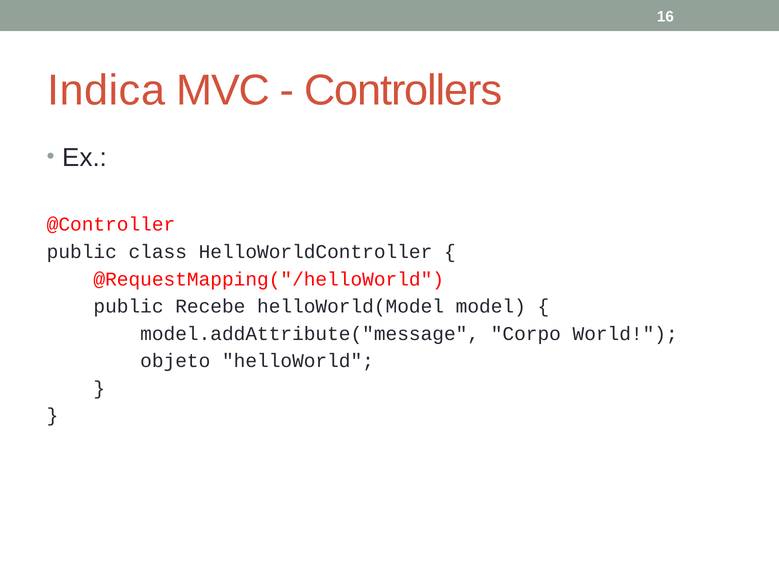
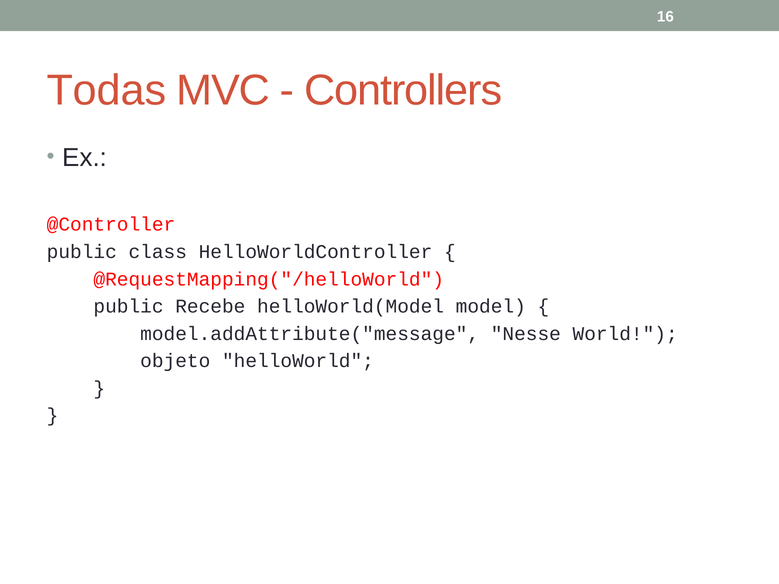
Indica: Indica -> Todas
Corpo: Corpo -> Nesse
